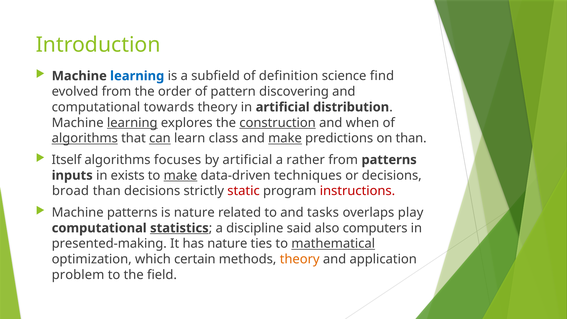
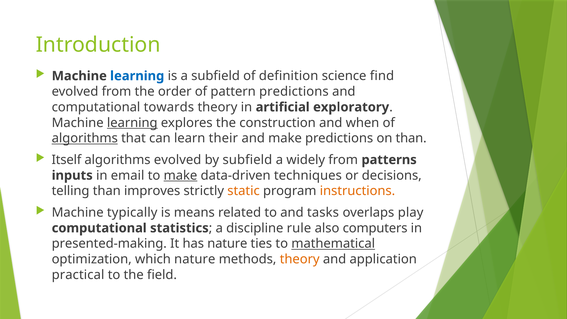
pattern discovering: discovering -> predictions
distribution: distribution -> exploratory
construction underline: present -> none
can underline: present -> none
class: class -> their
make at (285, 138) underline: present -> none
algorithms focuses: focuses -> evolved
by artificial: artificial -> subfield
rather: rather -> widely
exists: exists -> email
broad: broad -> telling
than decisions: decisions -> improves
static colour: red -> orange
instructions colour: red -> orange
Machine patterns: patterns -> typically
is nature: nature -> means
statistics underline: present -> none
said: said -> rule
which certain: certain -> nature
problem: problem -> practical
